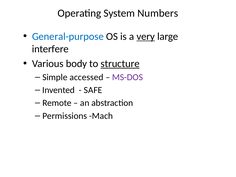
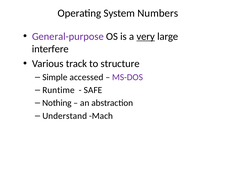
General-purpose colour: blue -> purple
body: body -> track
structure underline: present -> none
Invented: Invented -> Runtime
Remote: Remote -> Nothing
Permissions: Permissions -> Understand
